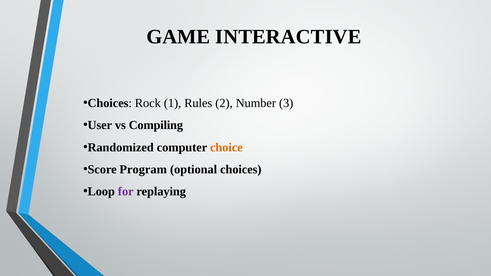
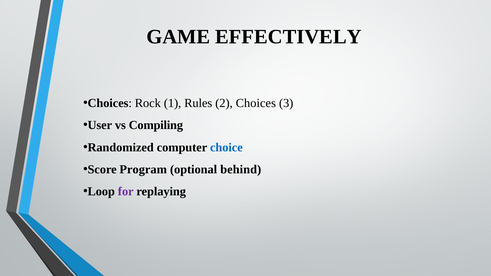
INTERACTIVE: INTERACTIVE -> EFFECTIVELY
2 Number: Number -> Choices
choice colour: orange -> blue
optional choices: choices -> behind
